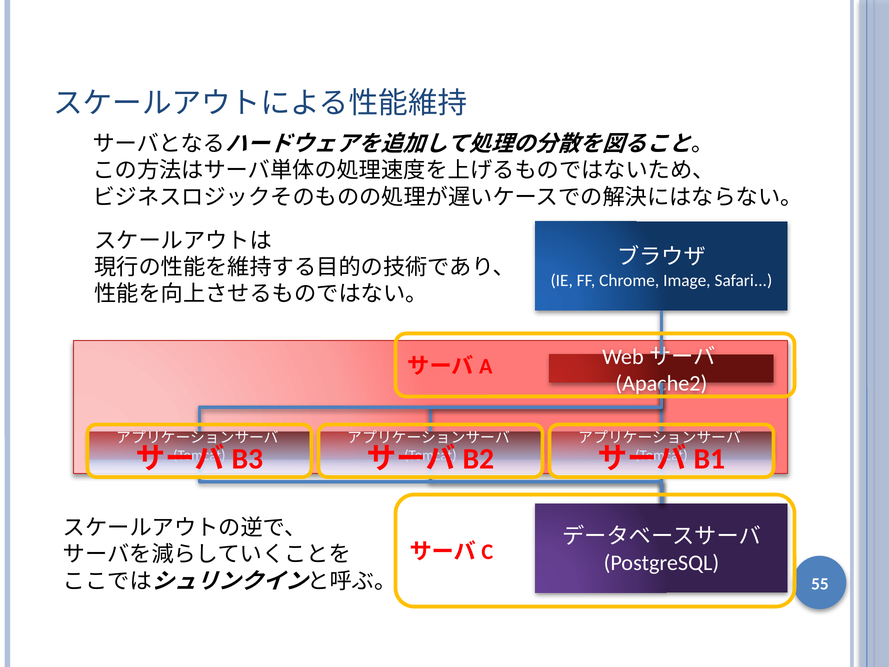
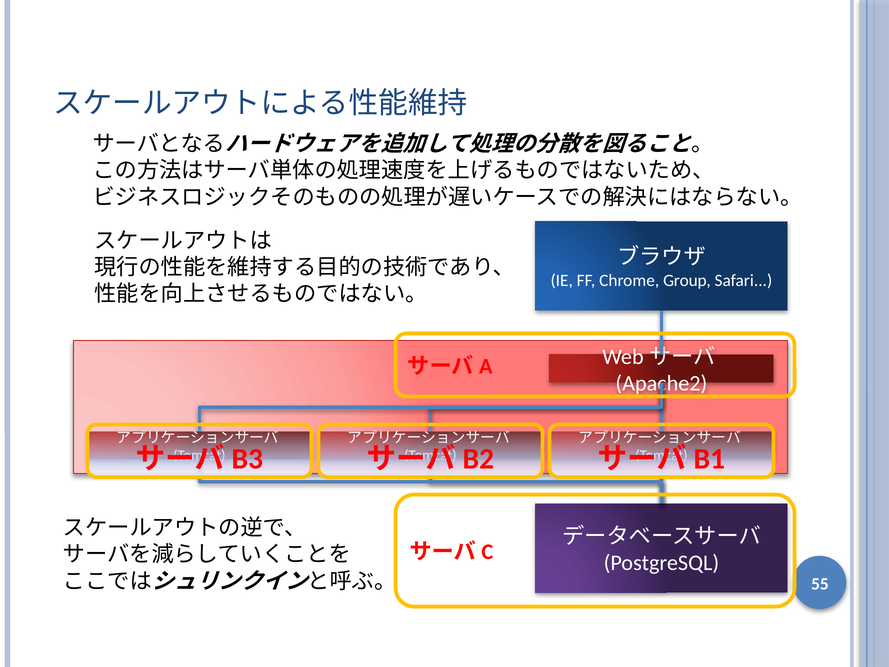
Image: Image -> Group
